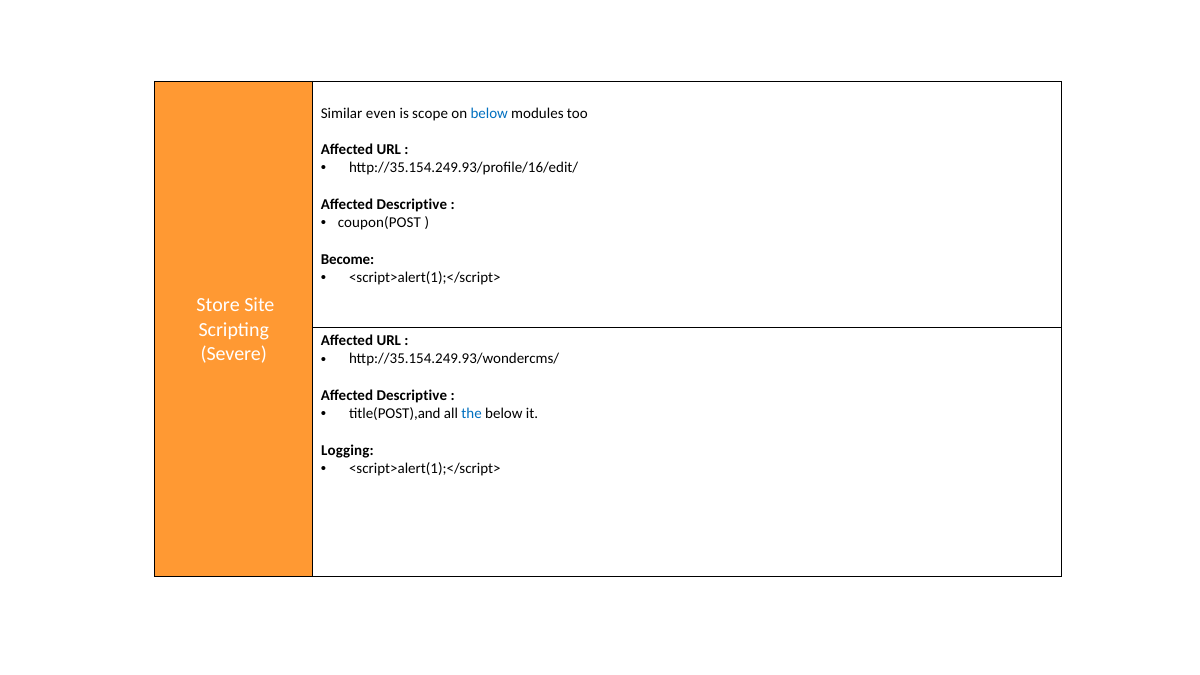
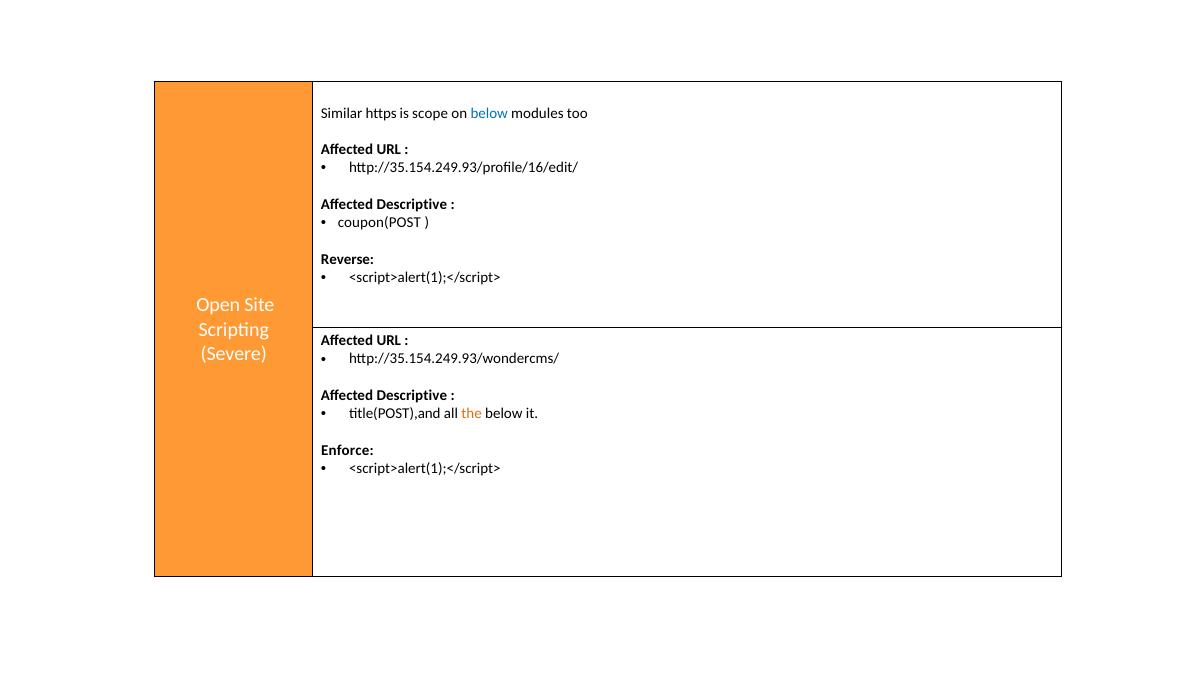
even: even -> https
Become: Become -> Reverse
Store: Store -> Open
the colour: blue -> orange
Logging: Logging -> Enforce
